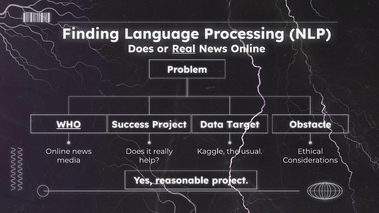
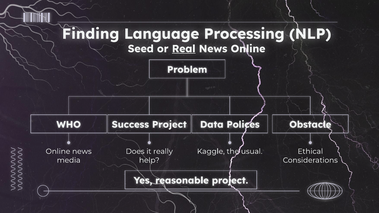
Does at (141, 49): Does -> Seed
WHO underline: present -> none
Target: Target -> Polices
